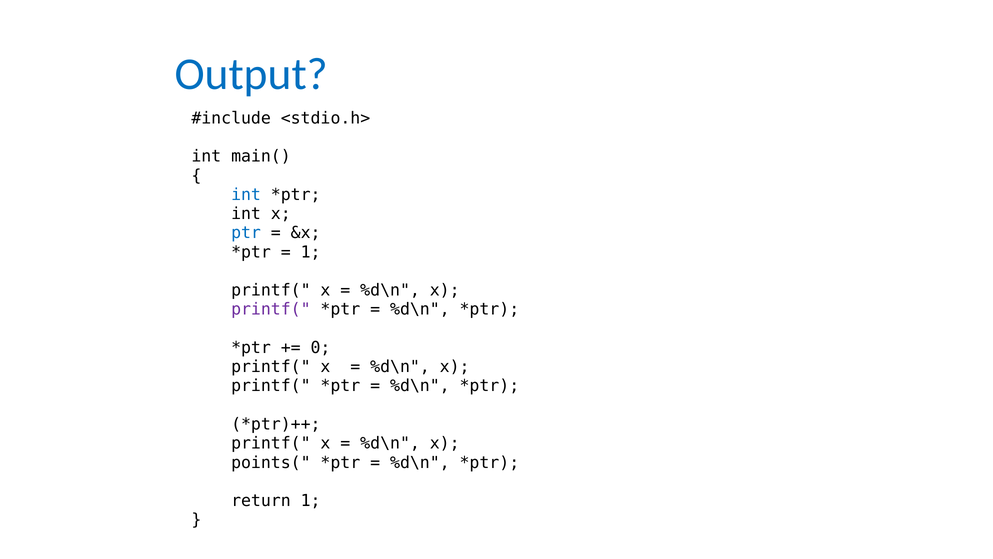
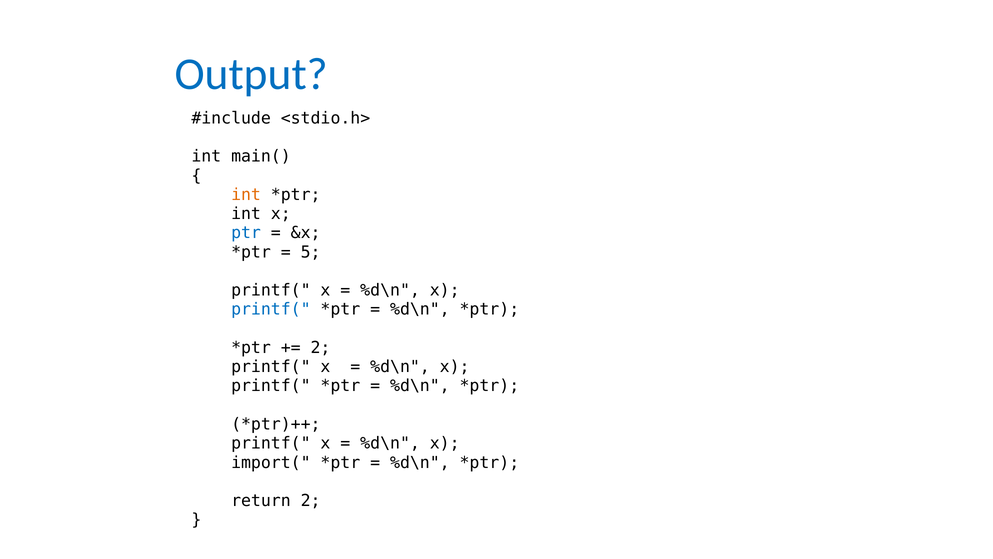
int at (246, 195) colour: blue -> orange
1 at (311, 252): 1 -> 5
printf( at (271, 309) colour: purple -> blue
0 at (320, 347): 0 -> 2
points(: points( -> import(
return 1: 1 -> 2
